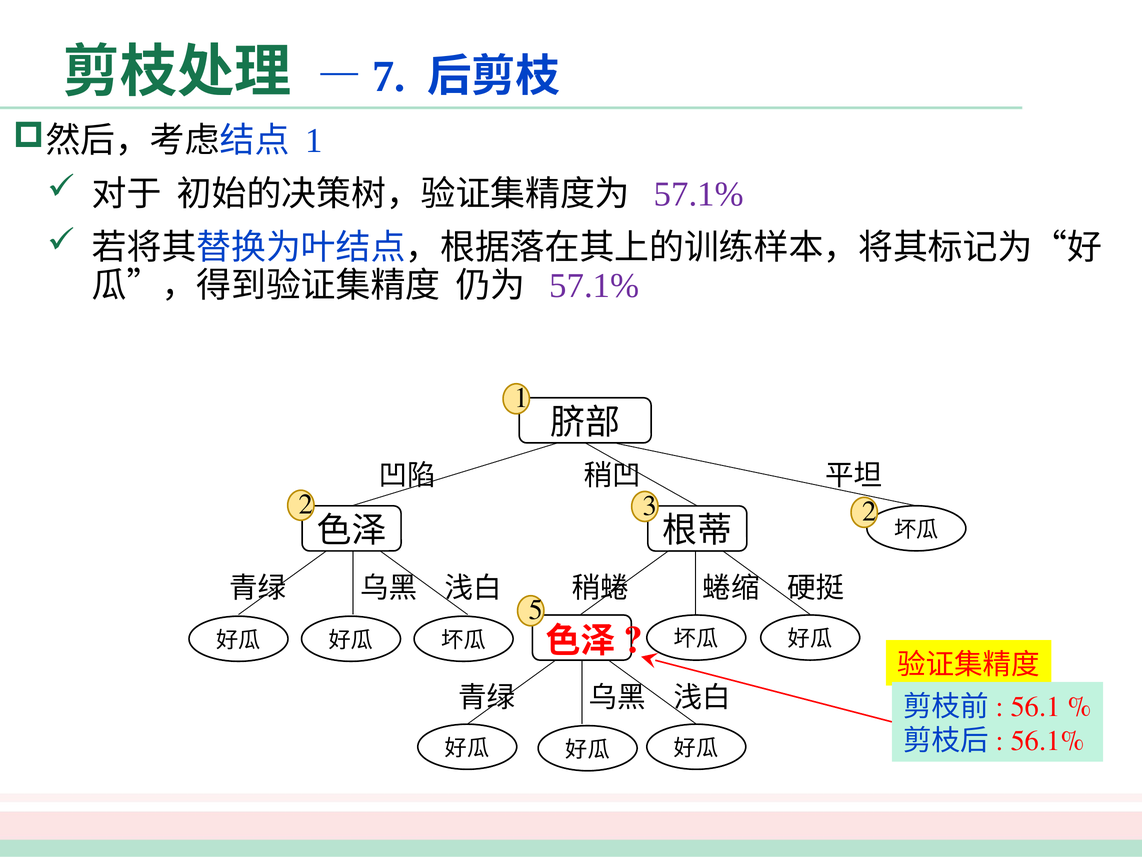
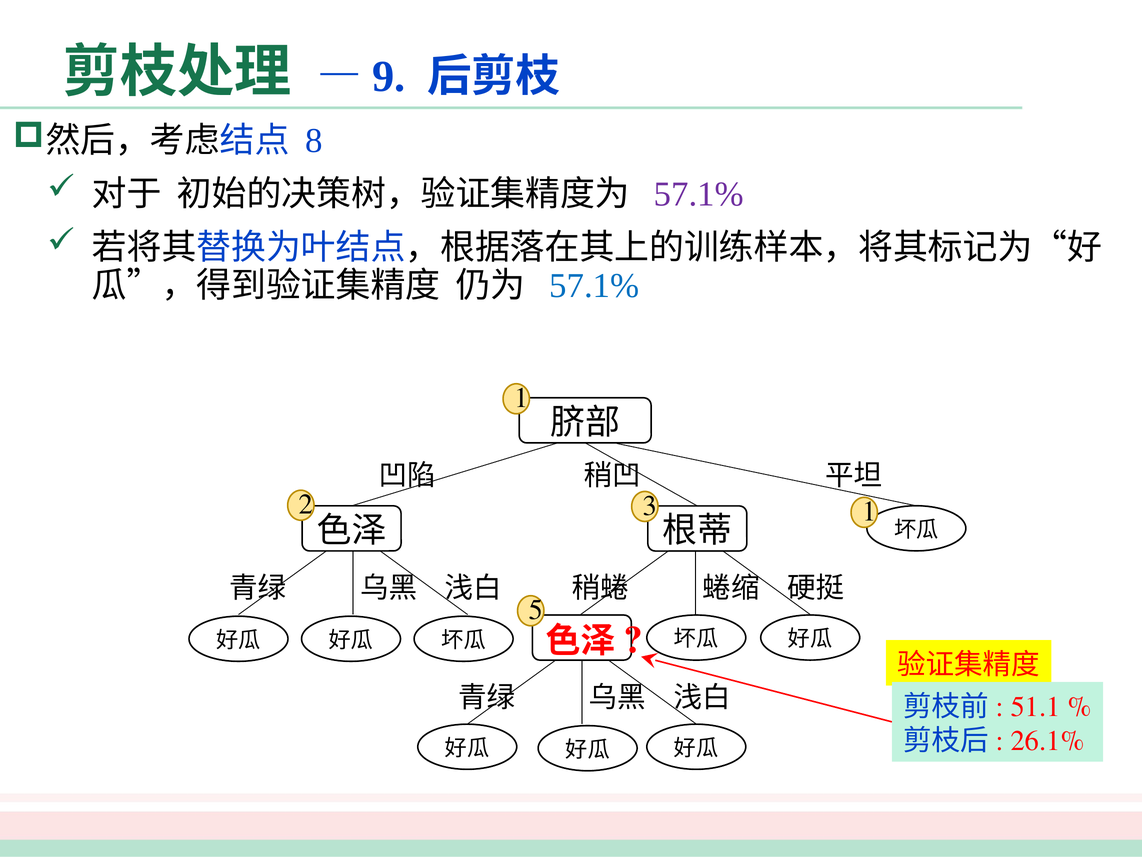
7: 7 -> 9
1 at (314, 141): 1 -> 8
57.1% at (594, 285) colour: purple -> blue
3 2: 2 -> 1
56.1: 56.1 -> 51.1
56.1%: 56.1% -> 26.1%
